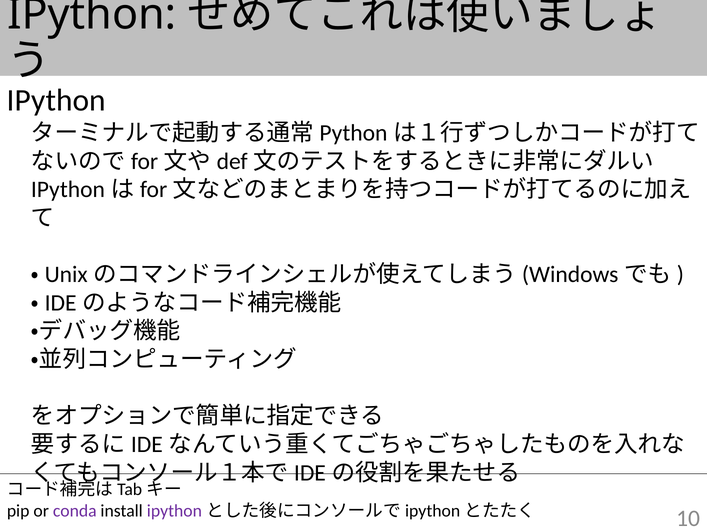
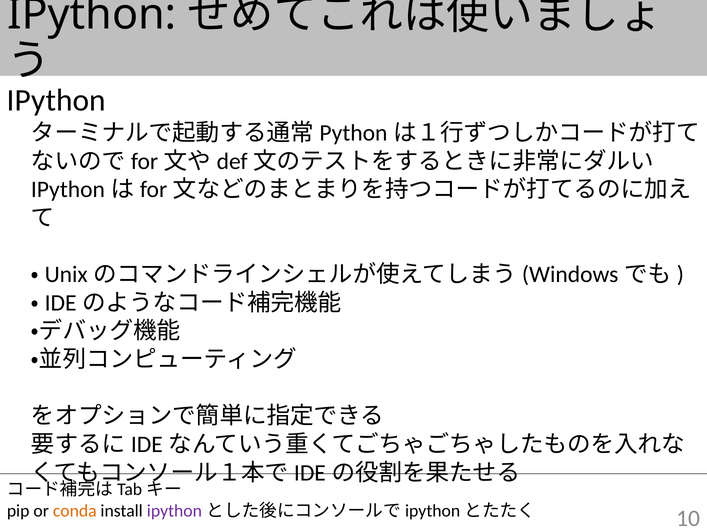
conda colour: purple -> orange
